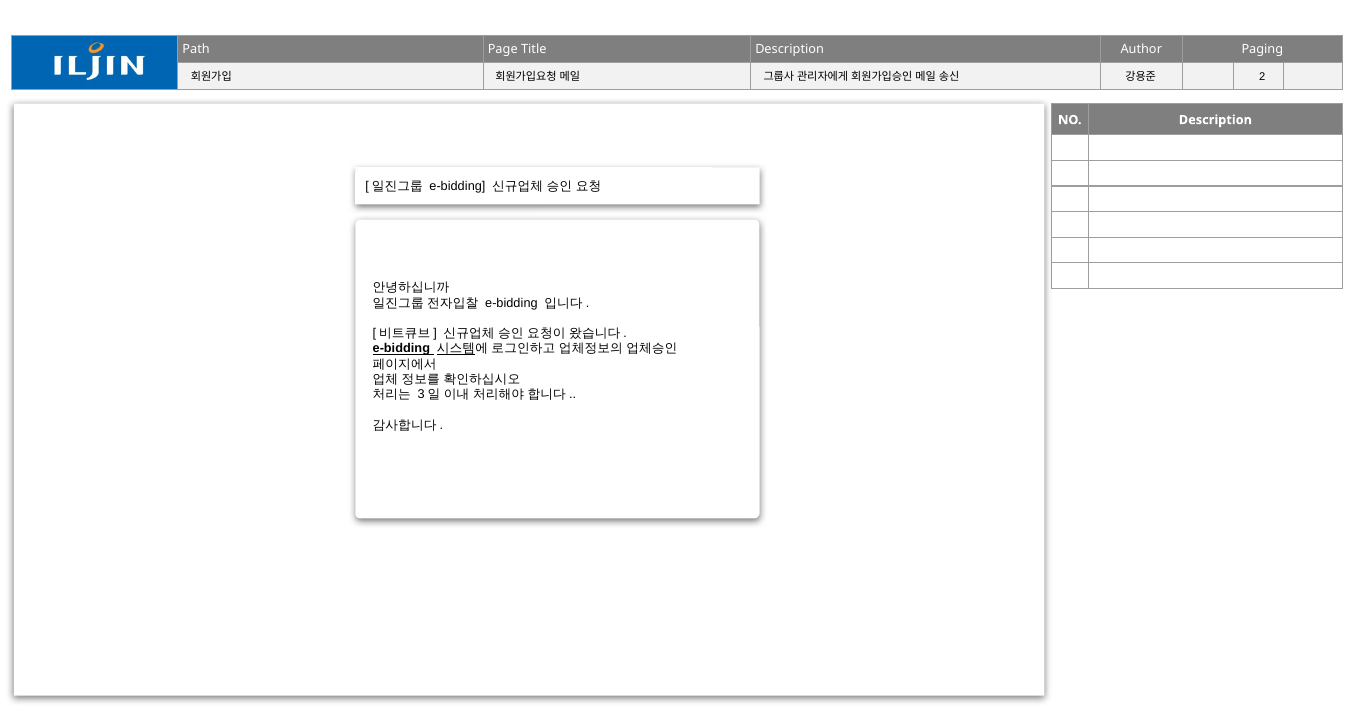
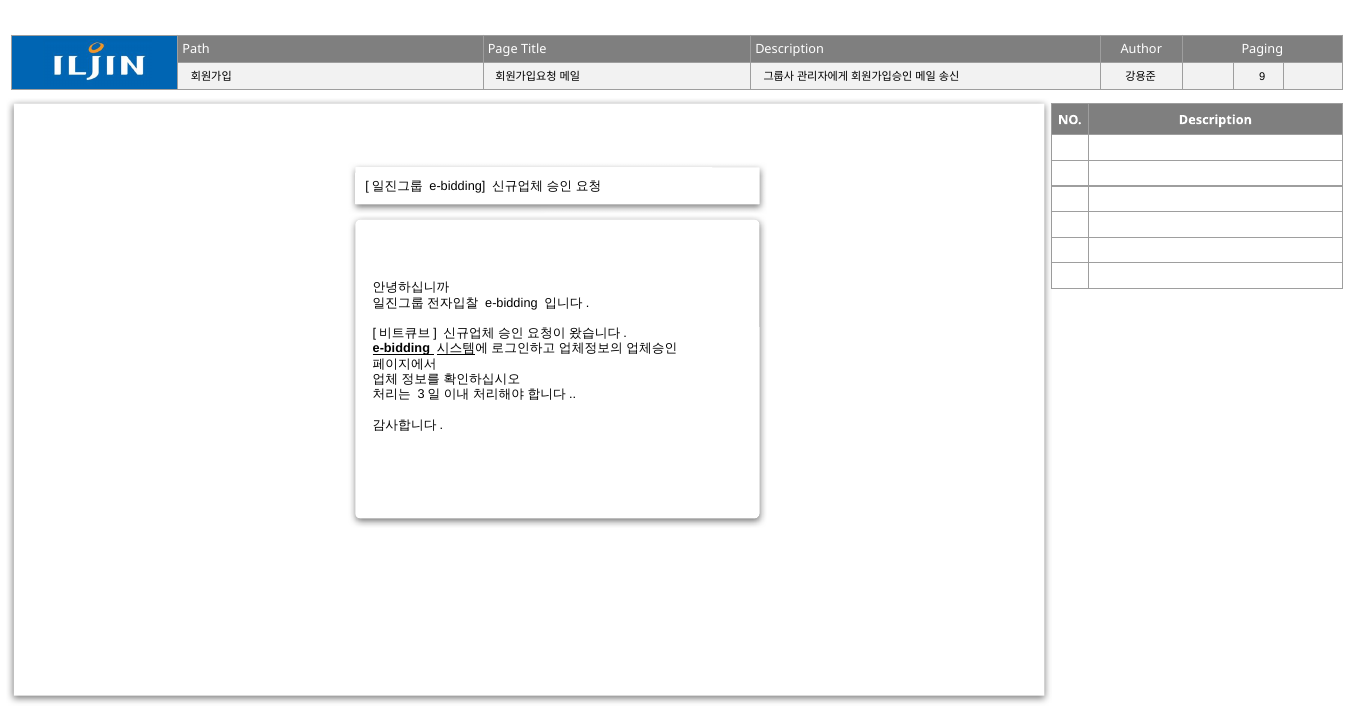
2: 2 -> 9
